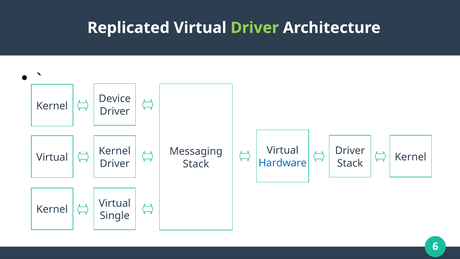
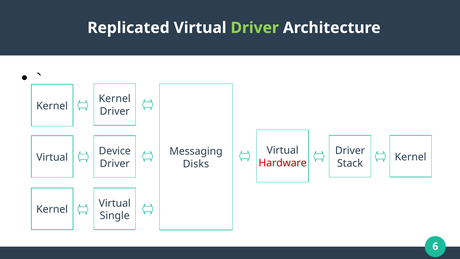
Device at (115, 99): Device -> Kernel
Kernel at (115, 151): Kernel -> Device
Hardware colour: blue -> red
Stack at (196, 164): Stack -> Disks
